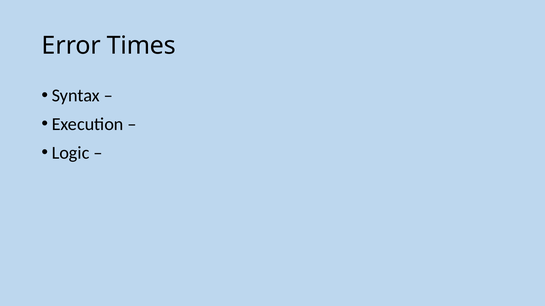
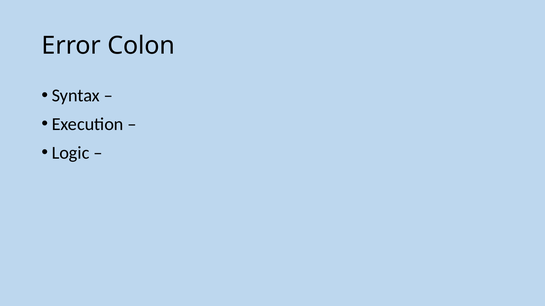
Times: Times -> Colon
